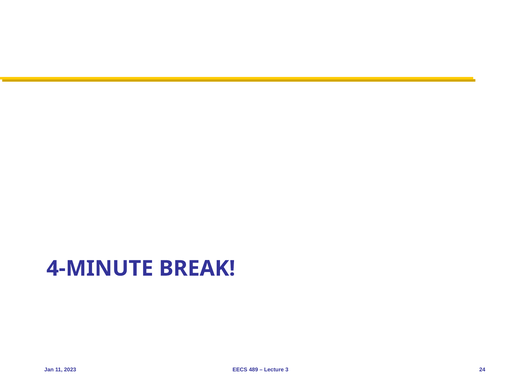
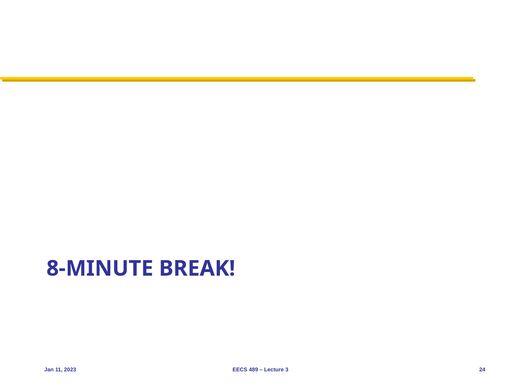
4-MINUTE: 4-MINUTE -> 8-MINUTE
